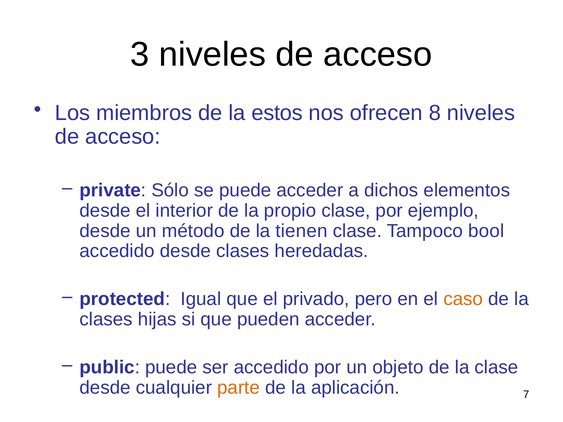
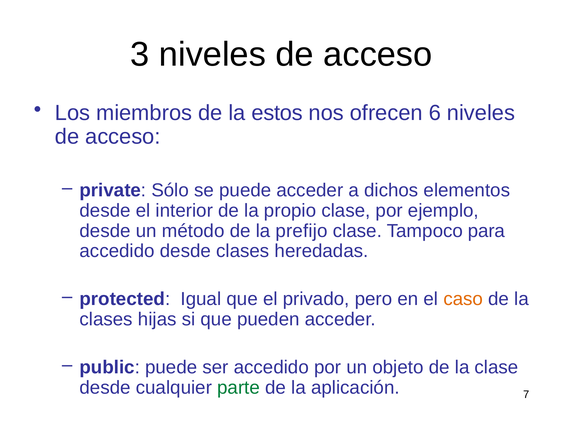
8: 8 -> 6
tienen: tienen -> prefijo
bool: bool -> para
parte colour: orange -> green
